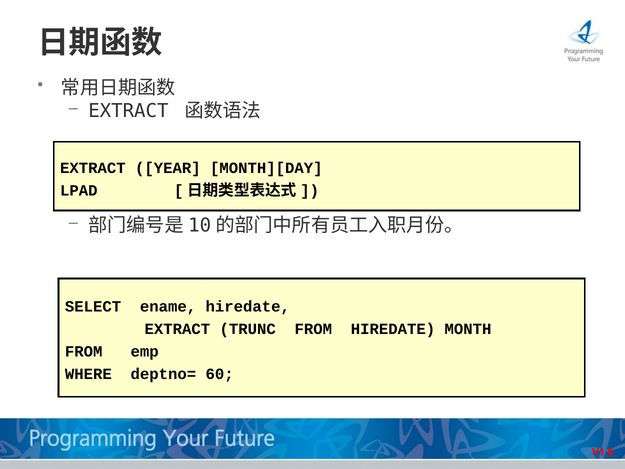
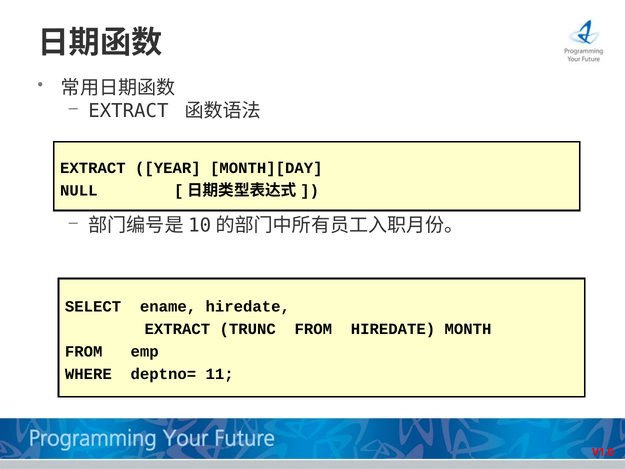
LPAD: LPAD -> NULL
60: 60 -> 11
